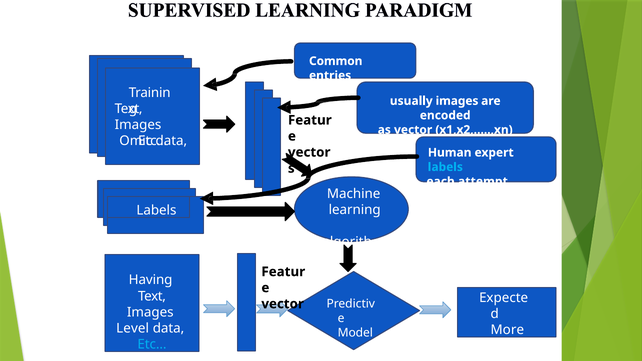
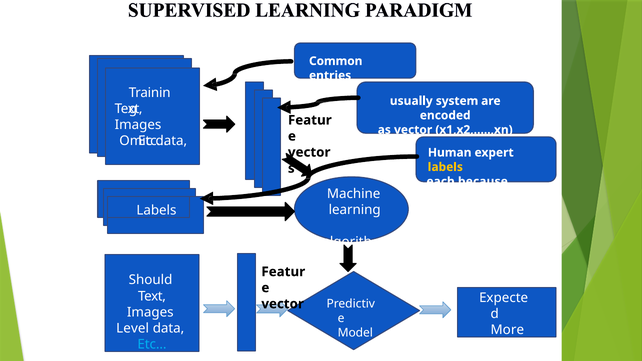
usually images: images -> system
labels at (445, 167) colour: light blue -> yellow
attempt: attempt -> because
Having: Having -> Should
